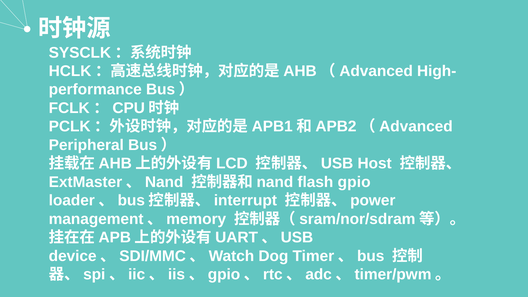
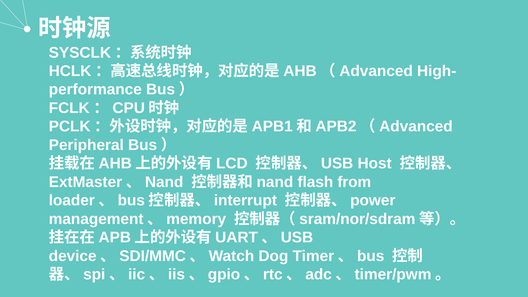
flash gpio: gpio -> from
